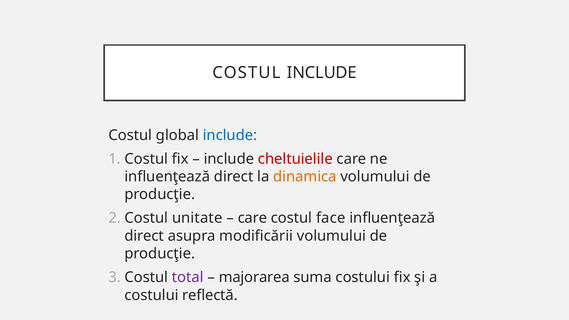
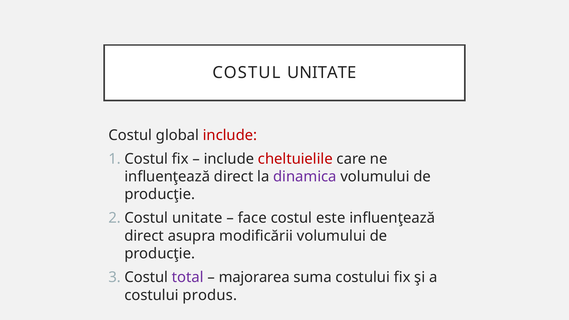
COSTUL INCLUDE: INCLUDE -> UNITATE
include at (230, 135) colour: blue -> red
dinamica colour: orange -> purple
care at (252, 218): care -> face
face: face -> este
reflectă: reflectă -> produs
